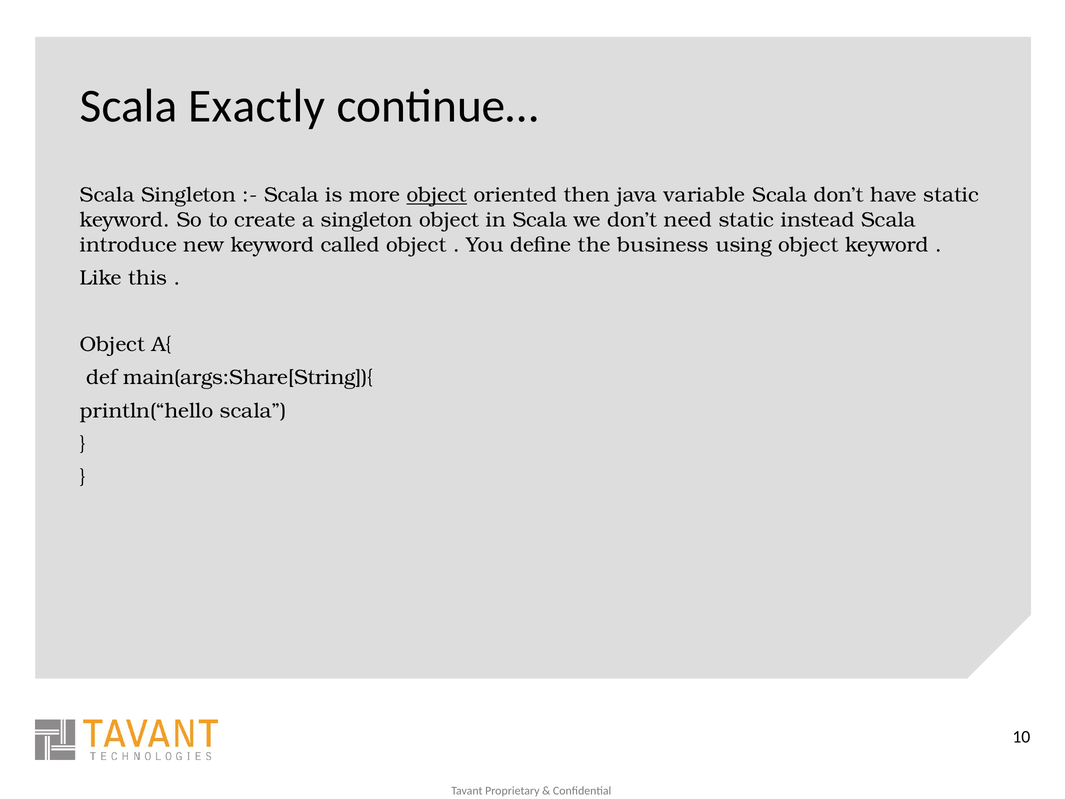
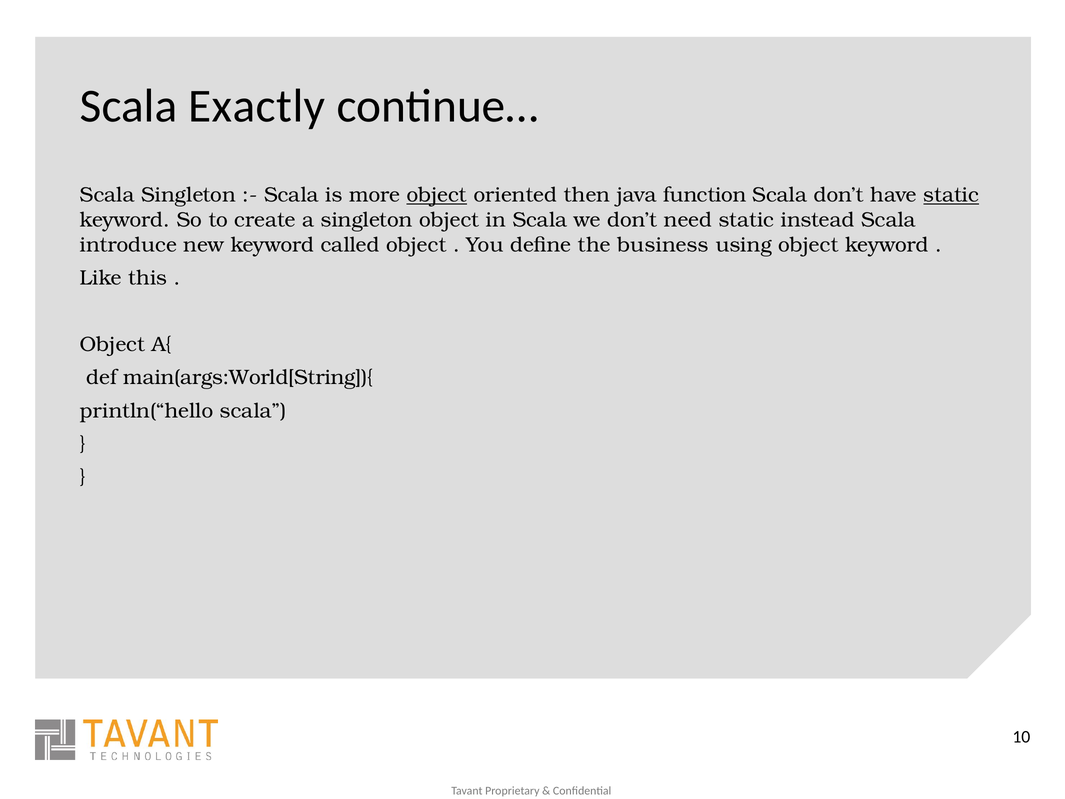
variable: variable -> function
static at (951, 195) underline: none -> present
main(args:Share[String]){: main(args:Share[String]){ -> main(args:World[String]){
